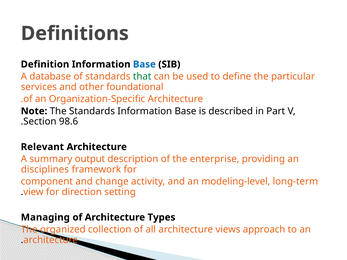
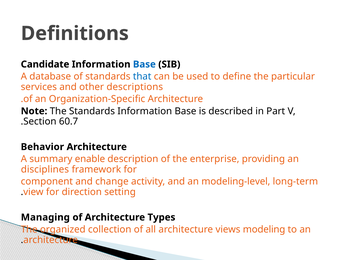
Definition: Definition -> Candidate
that colour: green -> blue
foundational: foundational -> descriptions
98.6: 98.6 -> 60.7
Relevant: Relevant -> Behavior
output: output -> enable
approach: approach -> modeling
